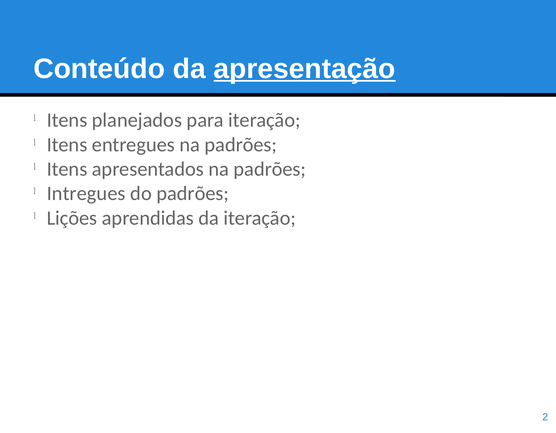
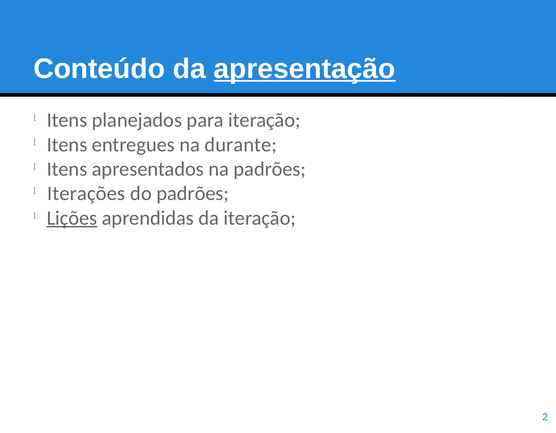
entregues na padrões: padrões -> durante
Intregues: Intregues -> Iterações
Lições underline: none -> present
